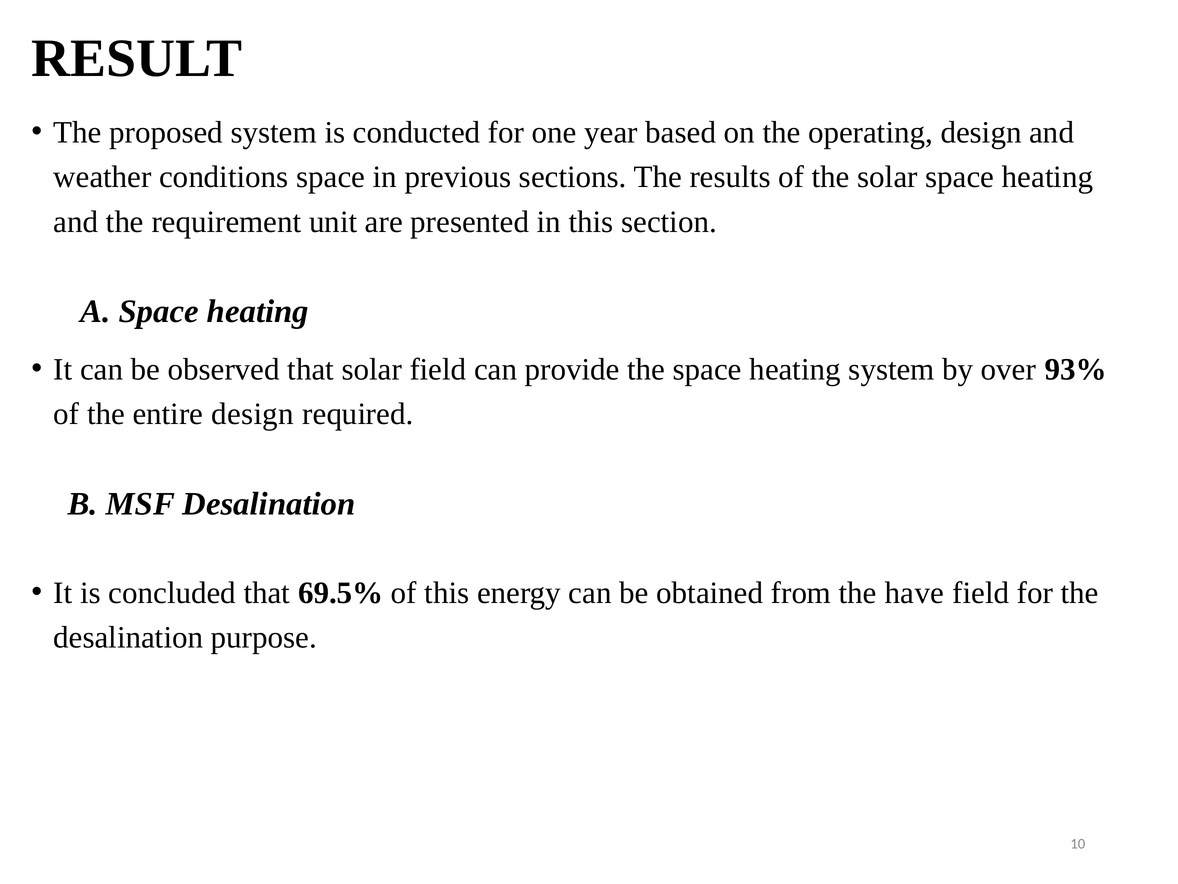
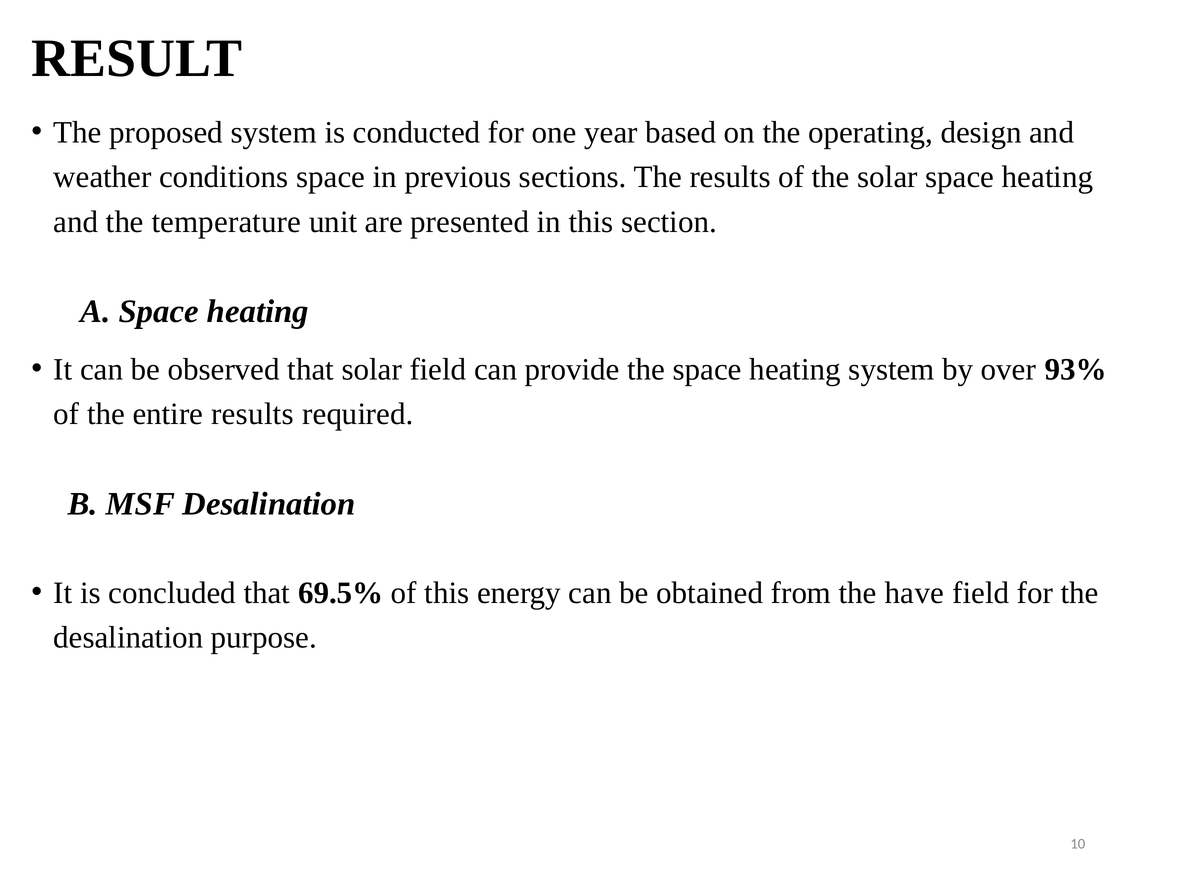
requirement: requirement -> temperature
entire design: design -> results
